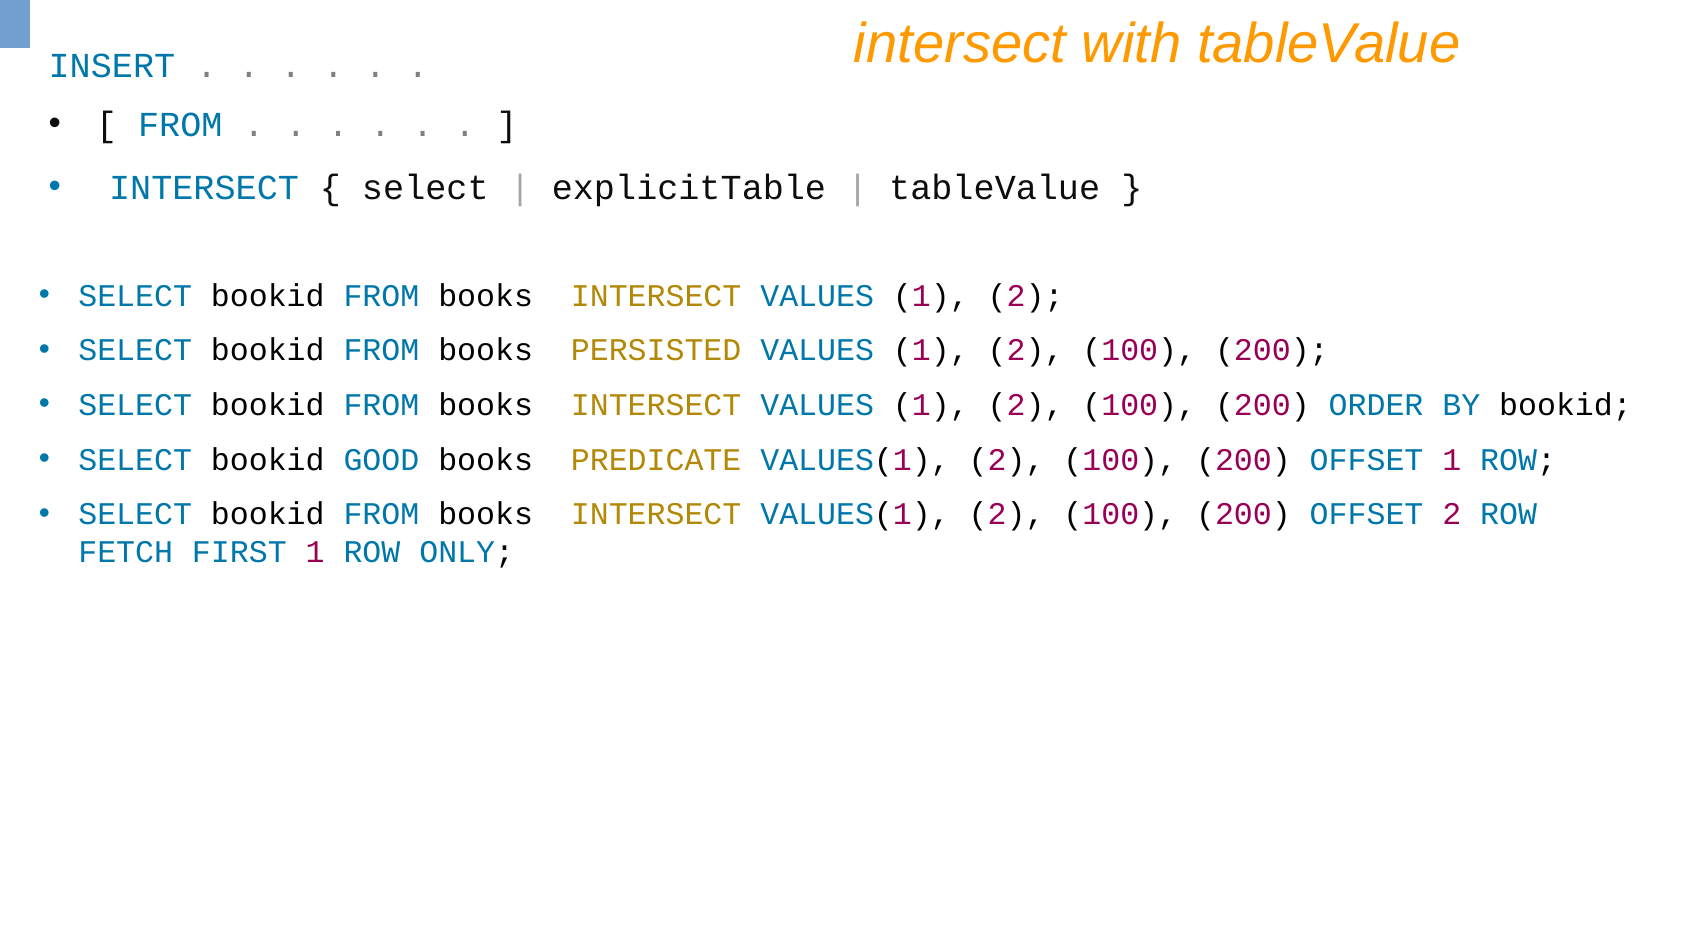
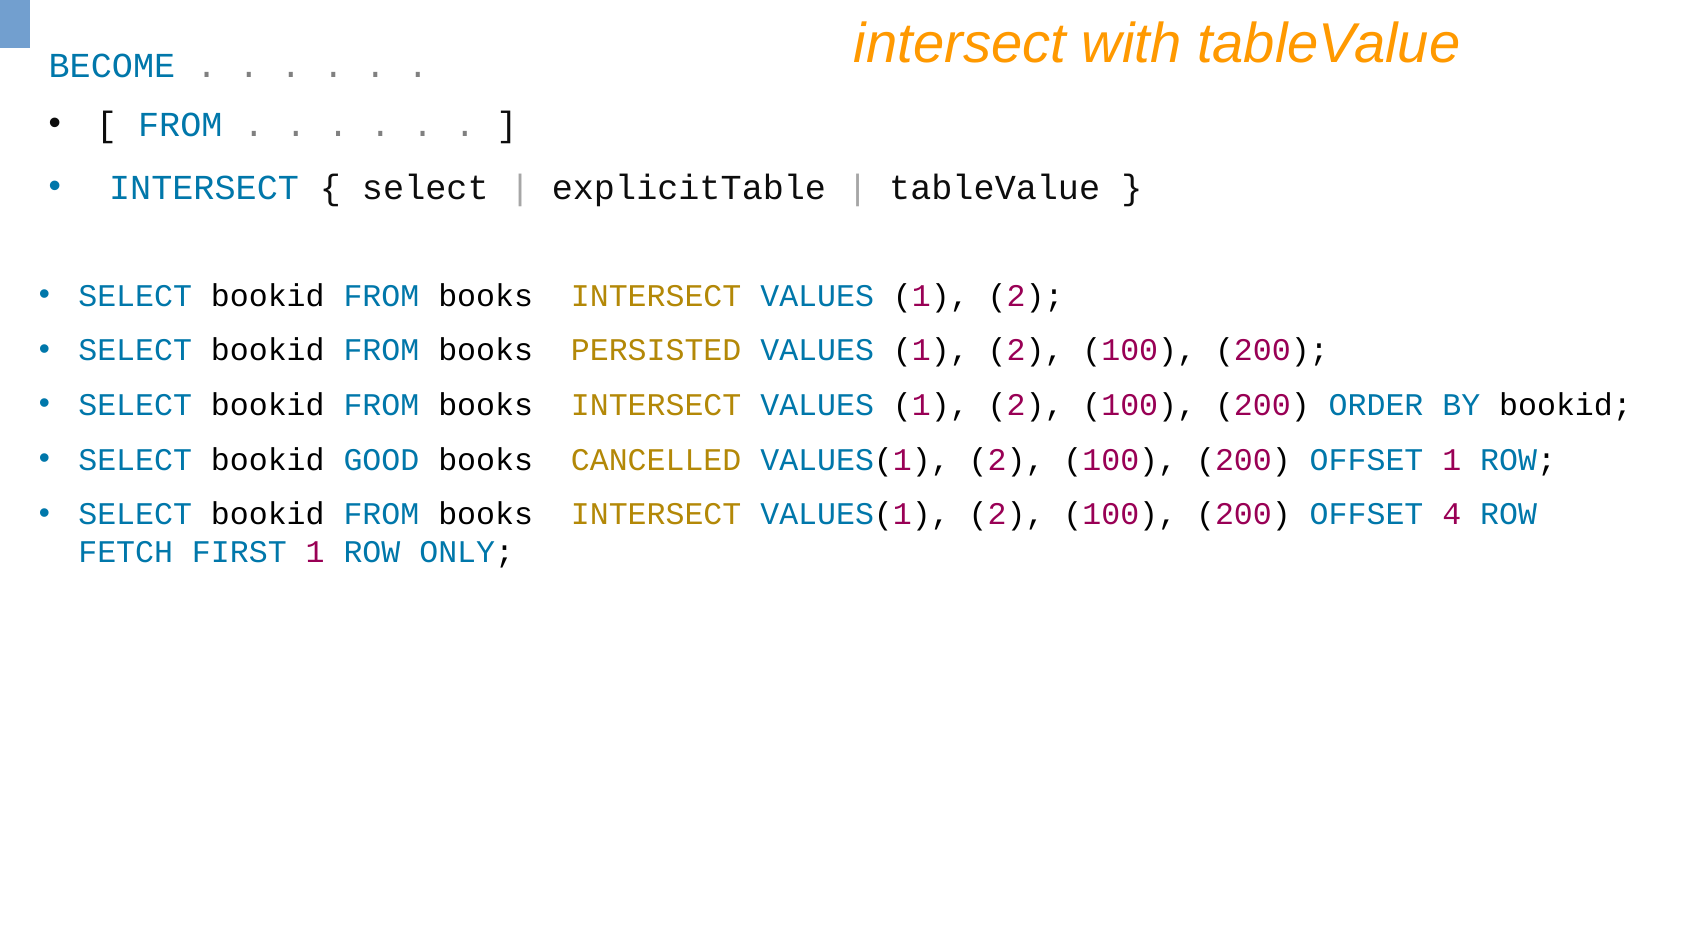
INSERT: INSERT -> BECOME
PREDICATE: PREDICATE -> CANCELLED
OFFSET 2: 2 -> 4
